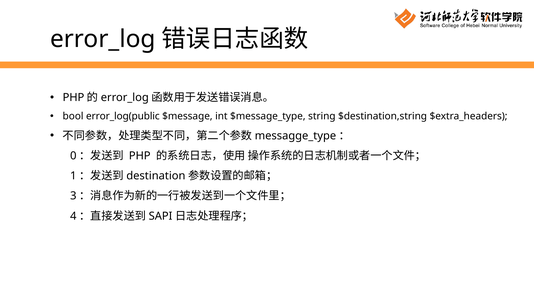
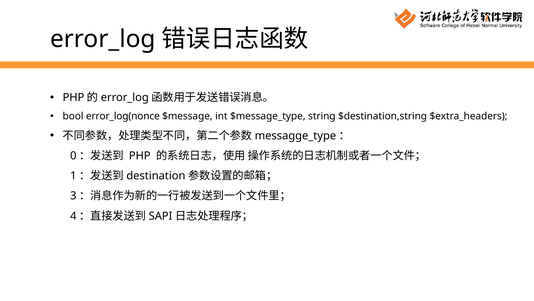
error_log(public: error_log(public -> error_log(nonce
